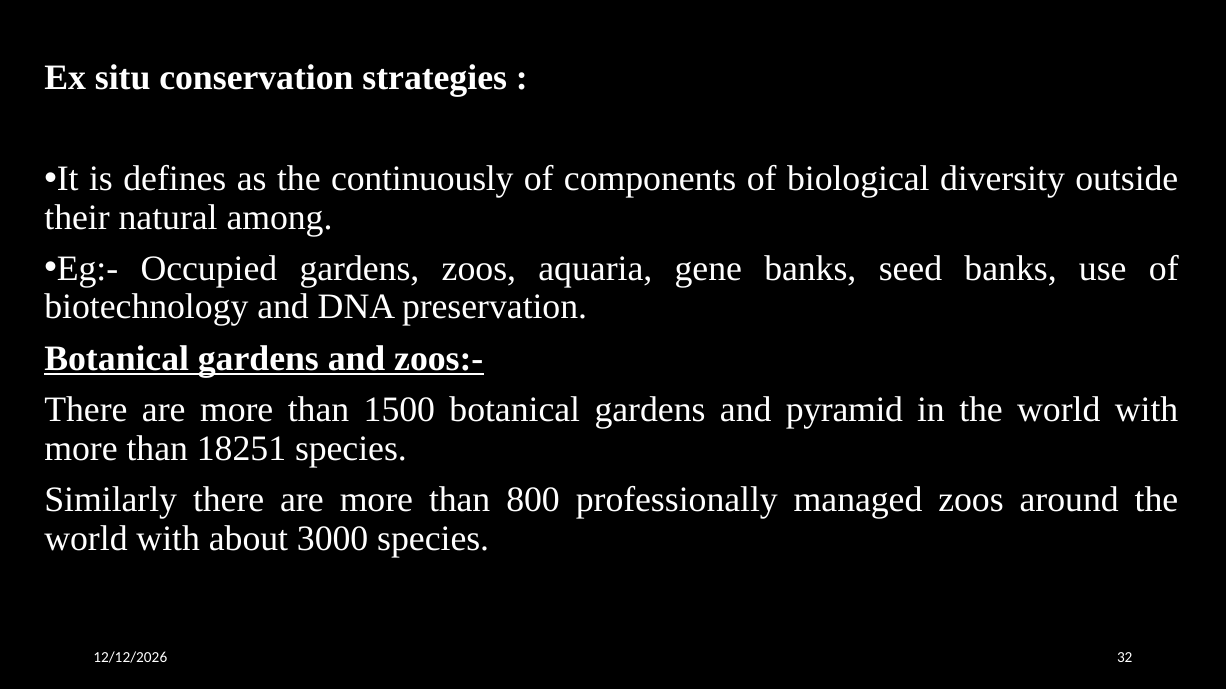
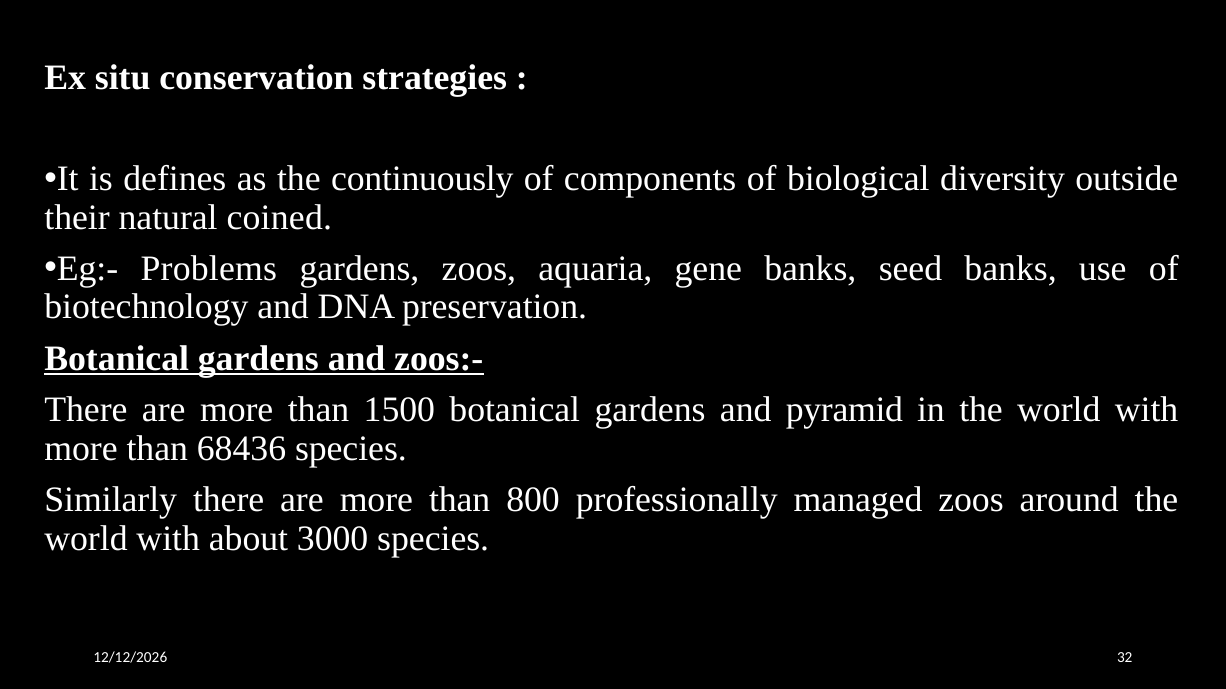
among: among -> coined
Occupied: Occupied -> Problems
18251: 18251 -> 68436
